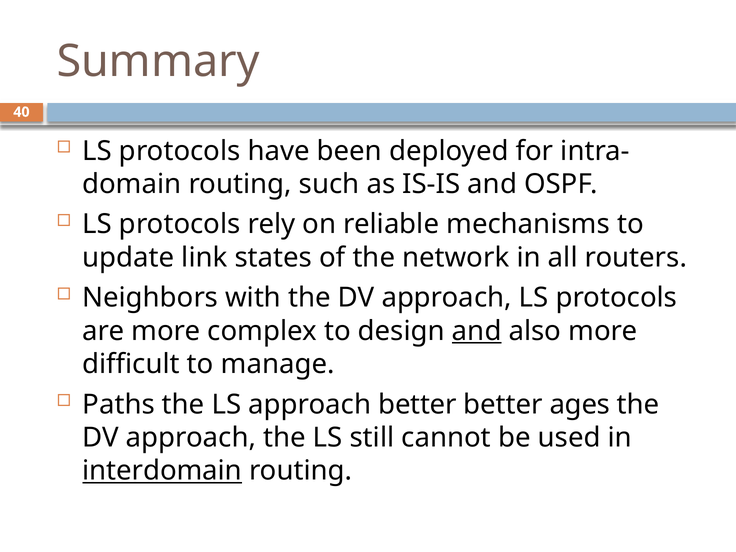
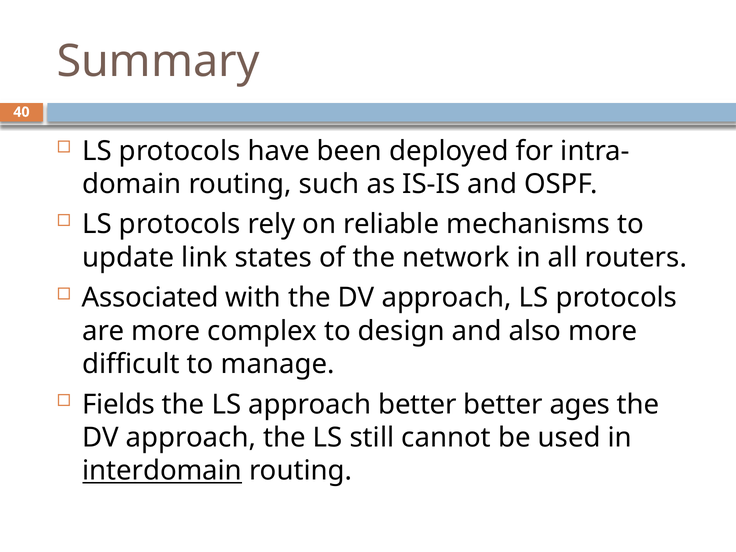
Neighbors: Neighbors -> Associated
and at (477, 331) underline: present -> none
Paths: Paths -> Fields
